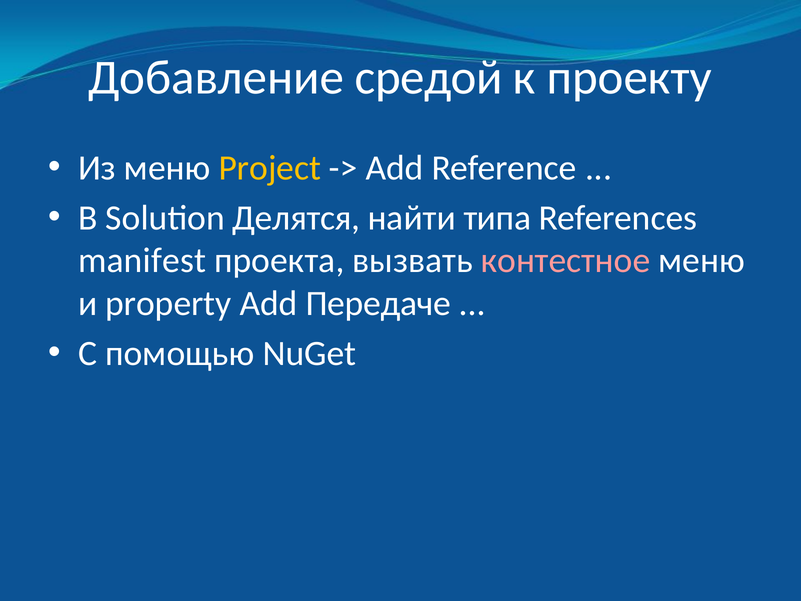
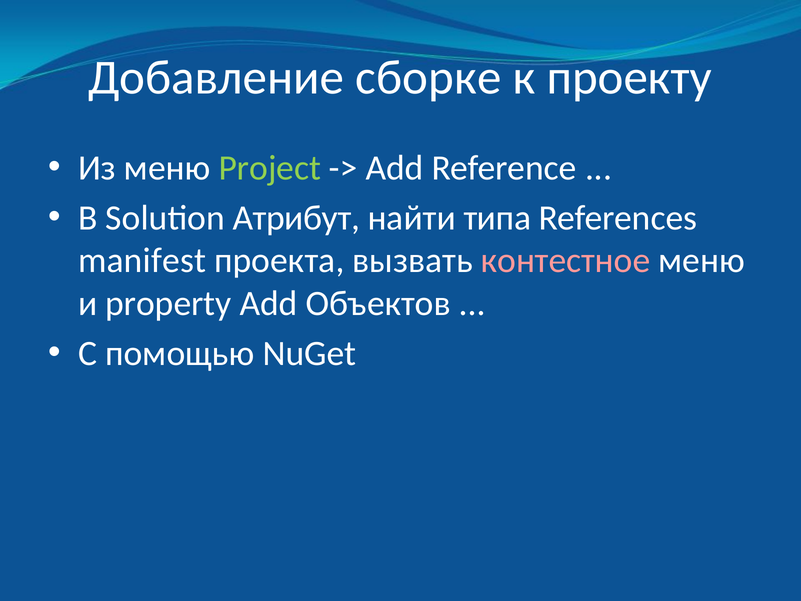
средой: средой -> сборке
Project colour: yellow -> light green
Делятся: Делятся -> Атрибут
Передаче: Передаче -> Объектов
